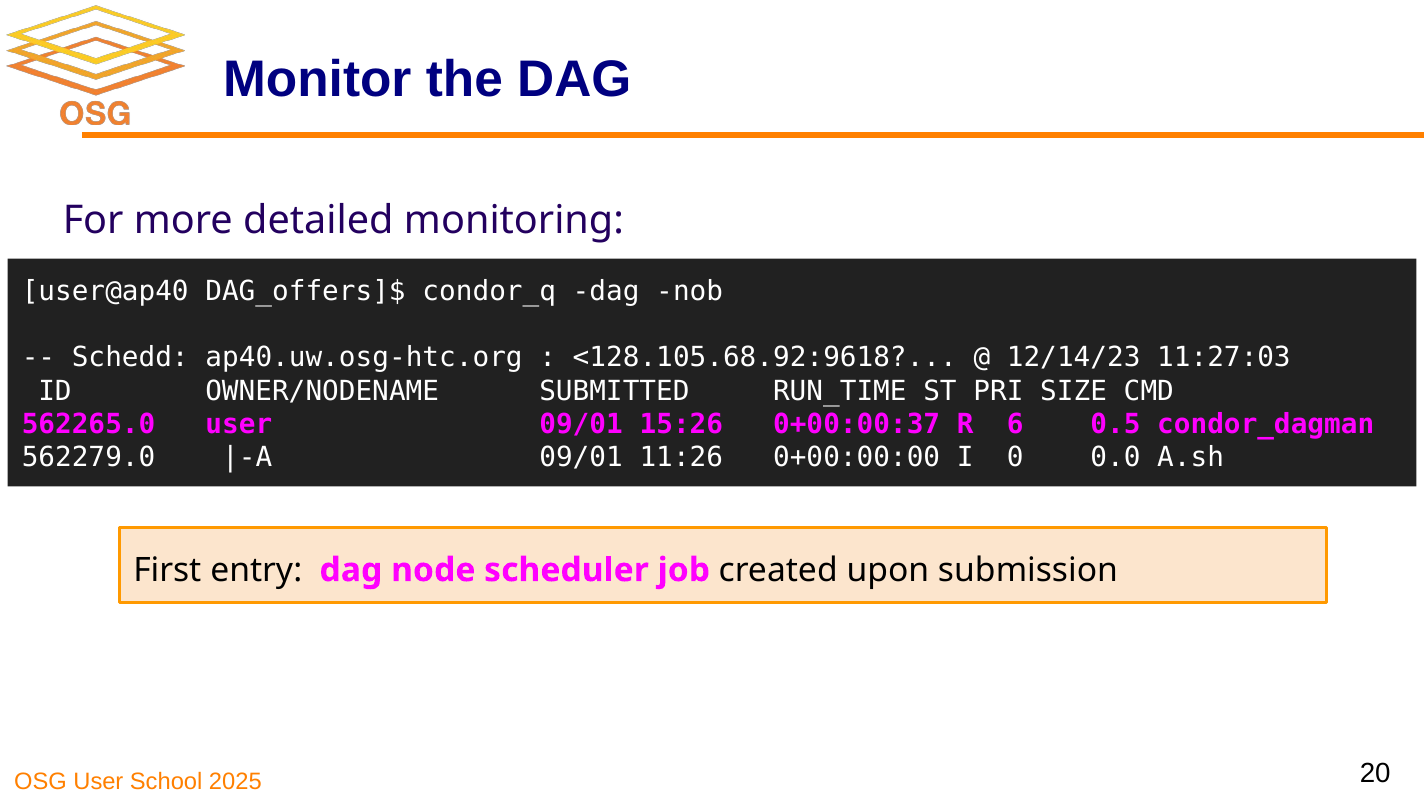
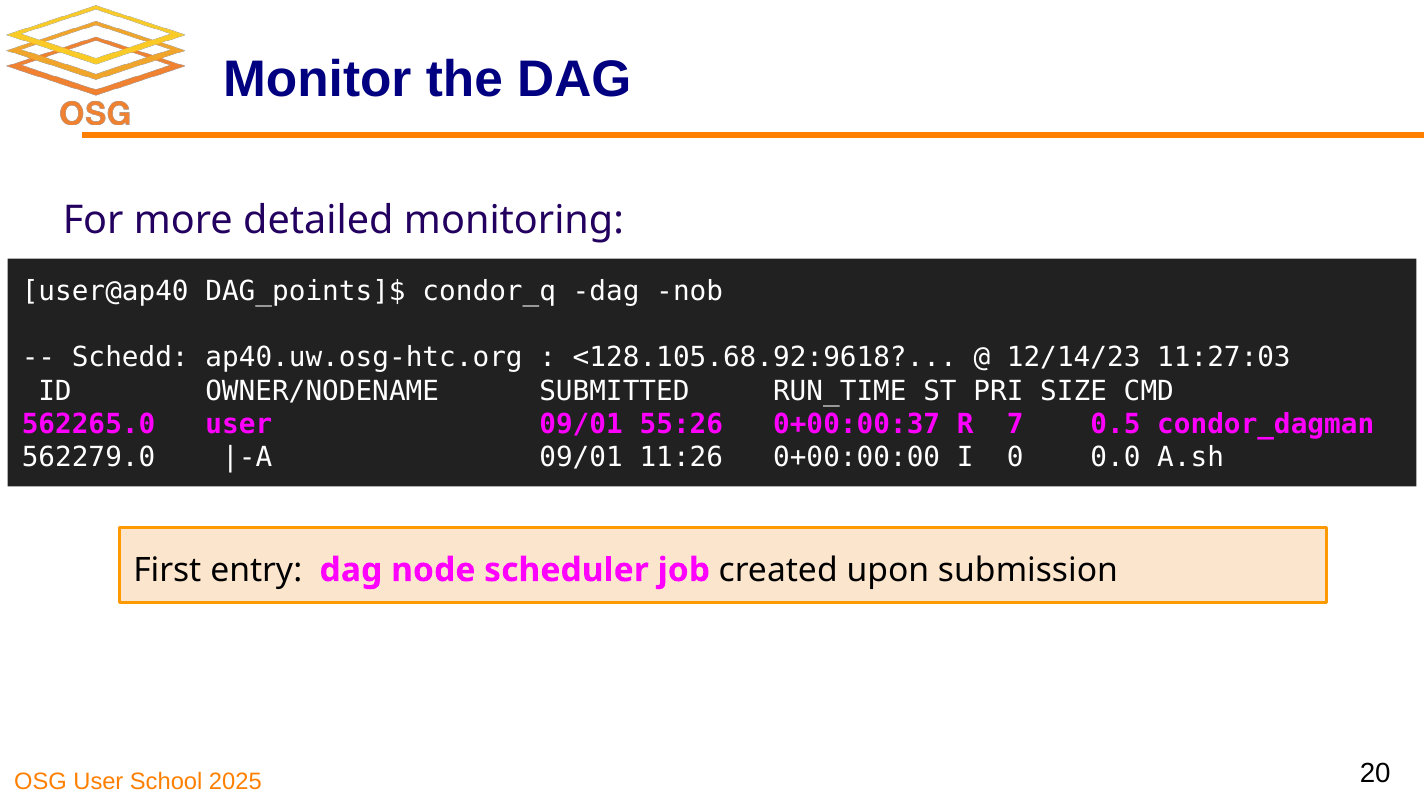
DAG_offers]$: DAG_offers]$ -> DAG_points]$
15:26: 15:26 -> 55:26
6: 6 -> 7
